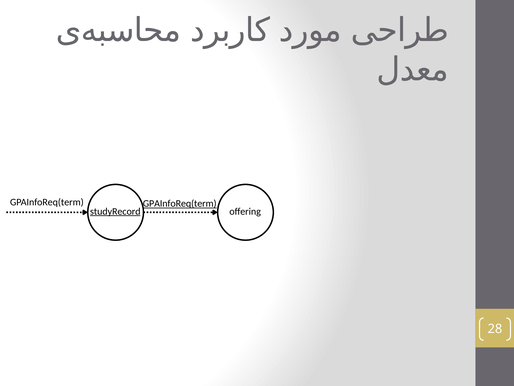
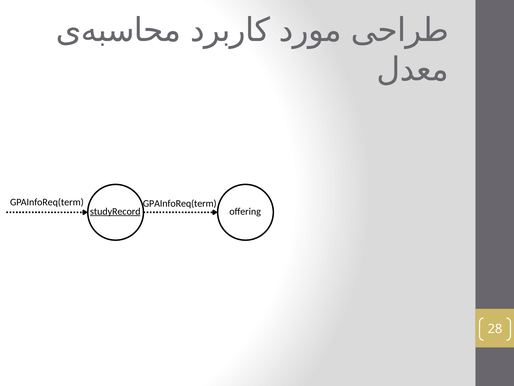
GPAInfoReq(term at (180, 203) underline: present -> none
